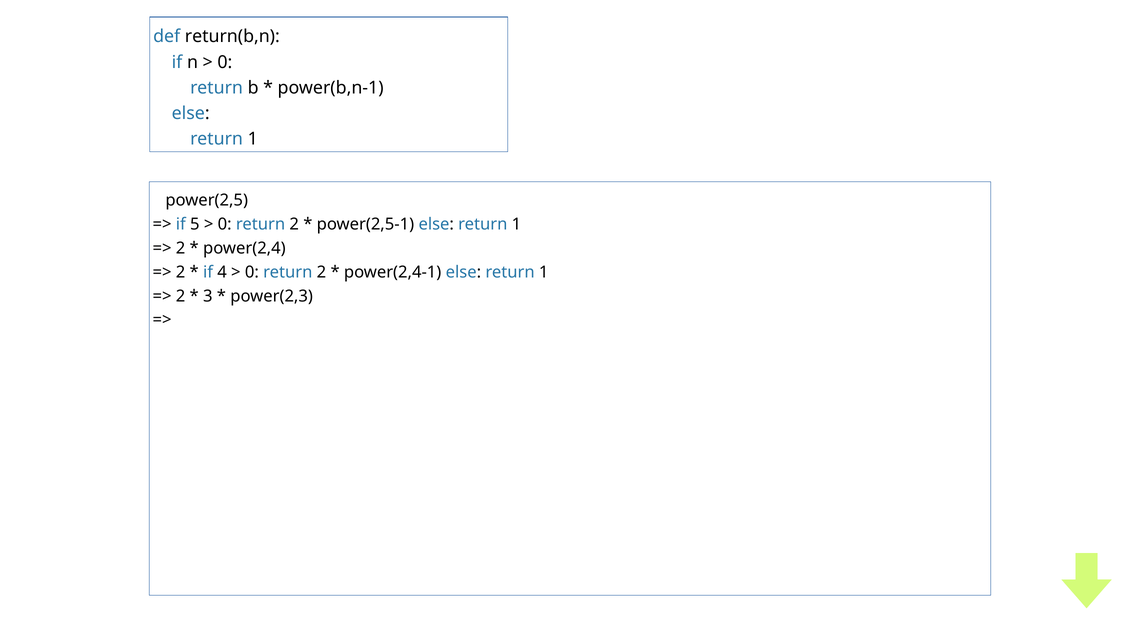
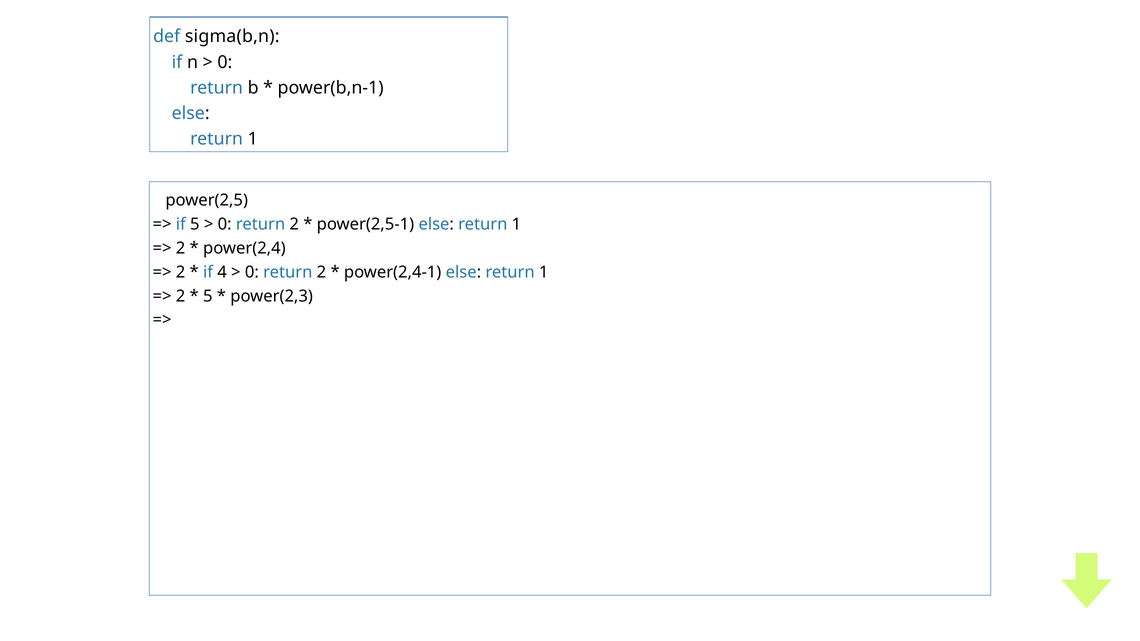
return(b,n: return(b,n -> sigma(b,n
3 at (208, 296): 3 -> 5
